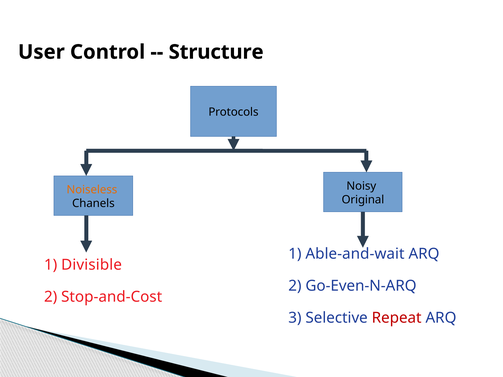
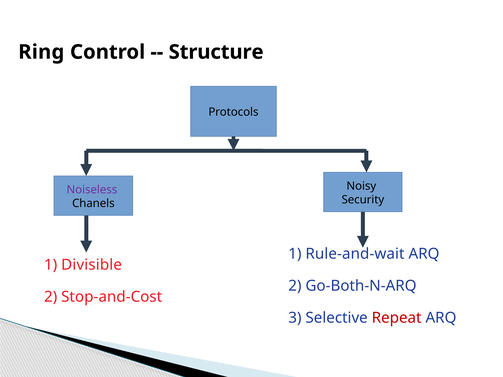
User: User -> Ring
Noiseless colour: orange -> purple
Original: Original -> Security
Able-and-wait: Able-and-wait -> Rule-and-wait
Go-Even-N-ARQ: Go-Even-N-ARQ -> Go-Both-N-ARQ
